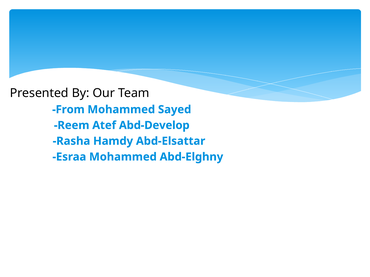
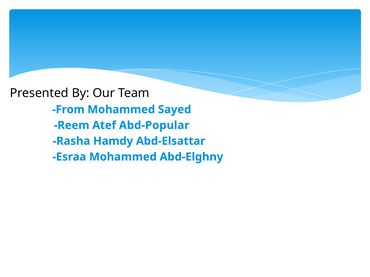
Abd-Develop: Abd-Develop -> Abd-Popular
